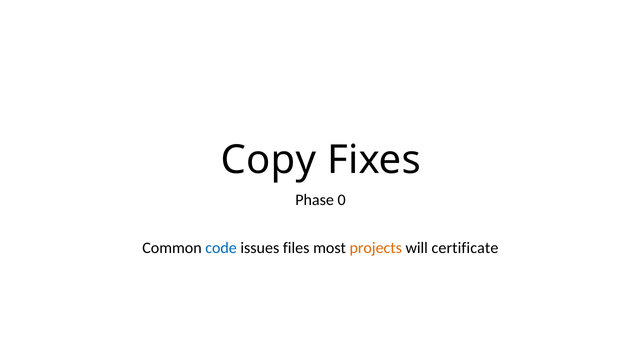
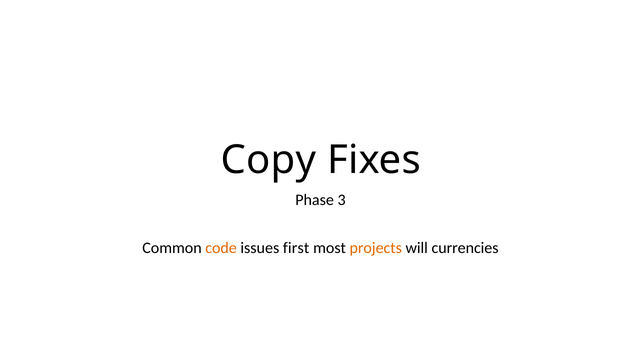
0: 0 -> 3
code colour: blue -> orange
files: files -> first
certificate: certificate -> currencies
